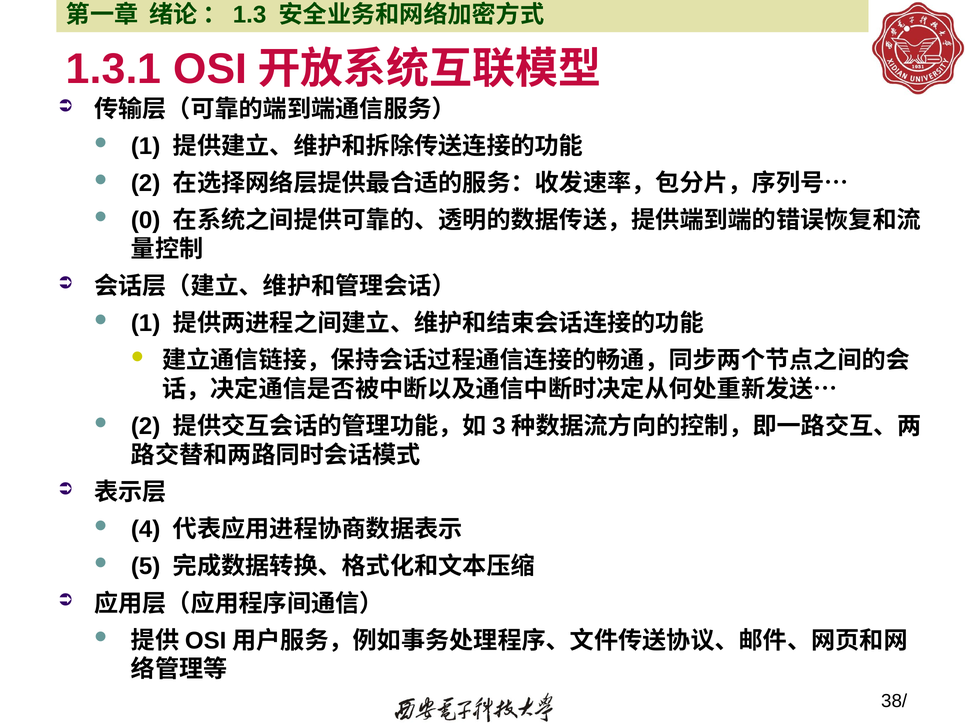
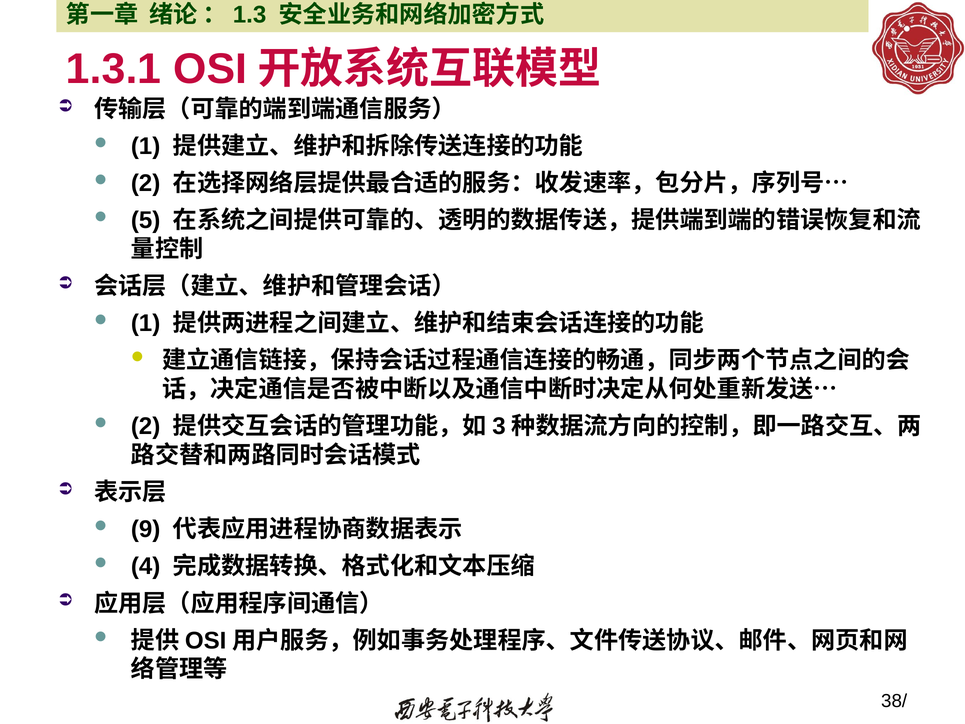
0: 0 -> 5
4: 4 -> 9
5: 5 -> 4
